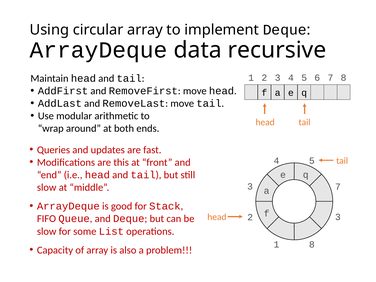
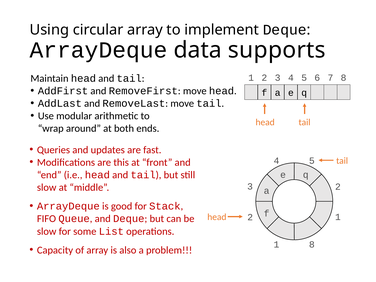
recursive: recursive -> supports
3 7: 7 -> 2
3 at (338, 217): 3 -> 1
